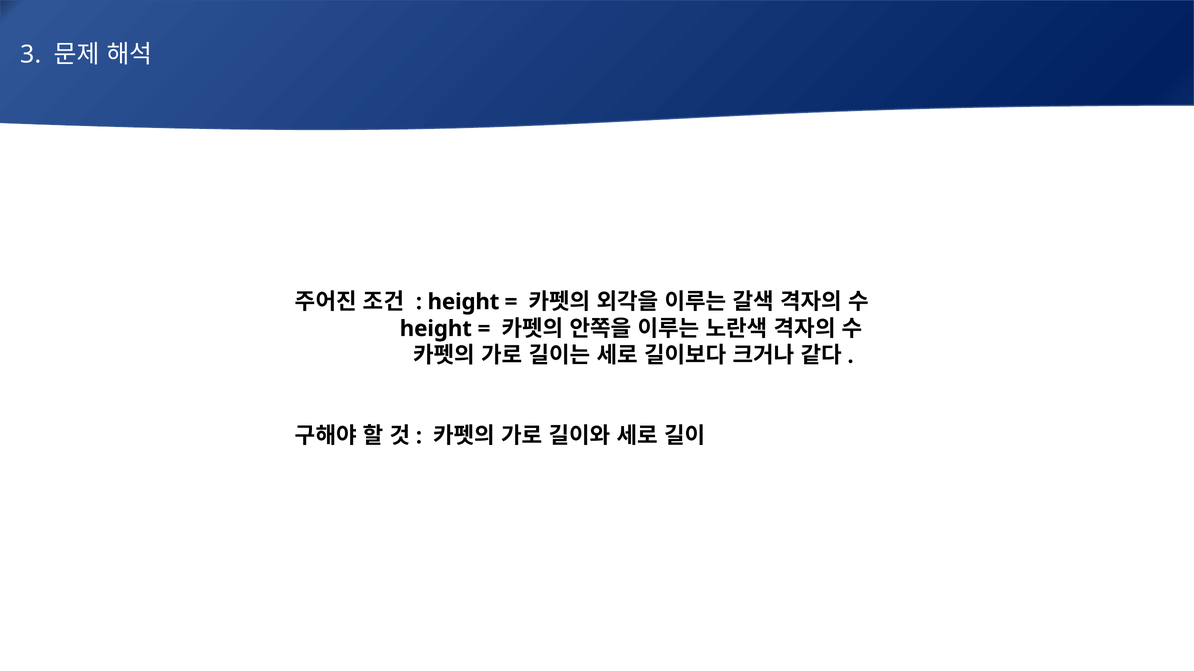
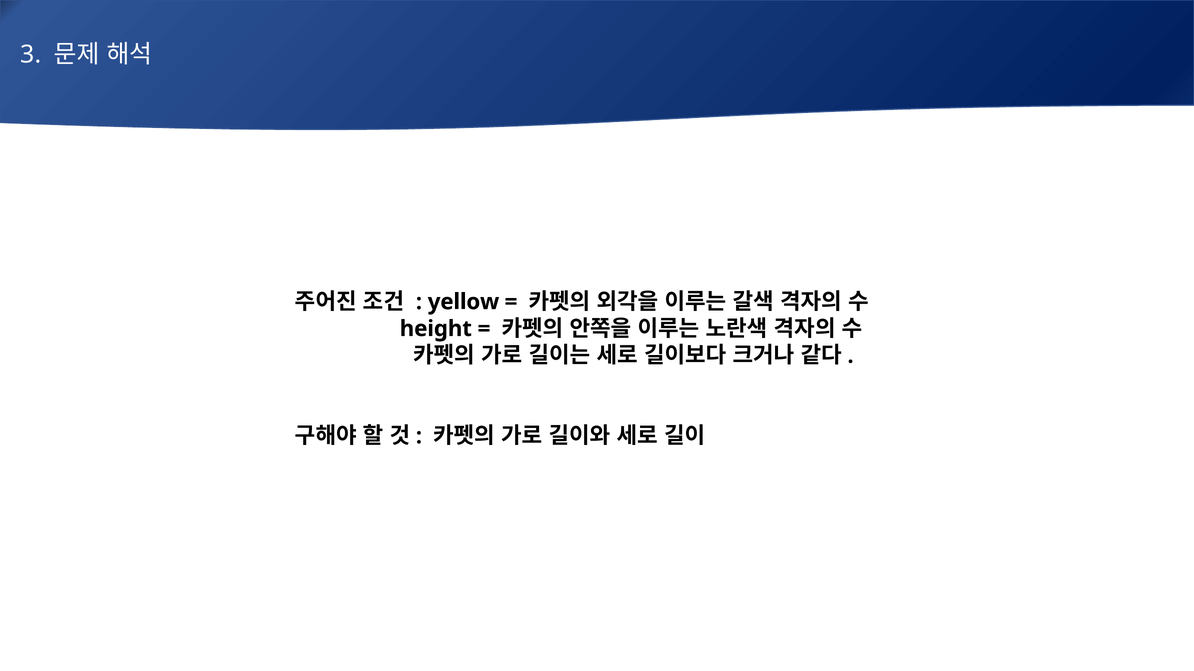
height at (463, 302): height -> yellow
